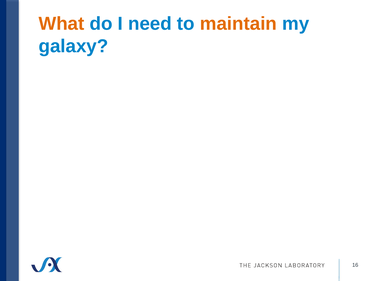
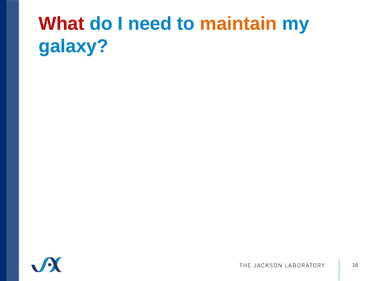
What colour: orange -> red
